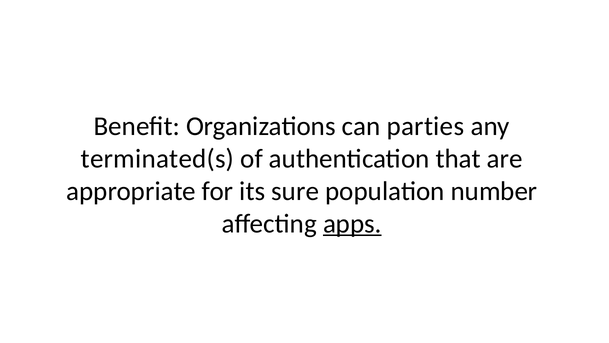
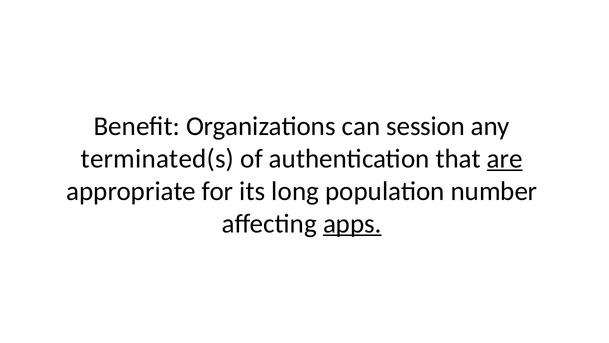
parties: parties -> session
are underline: none -> present
sure: sure -> long
